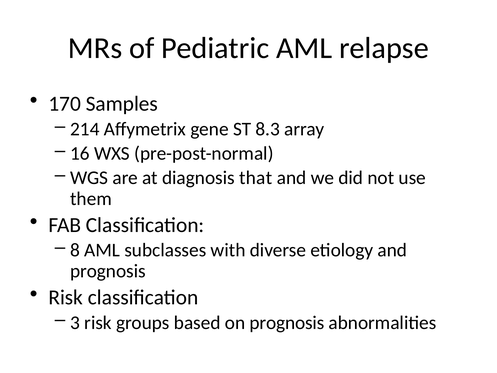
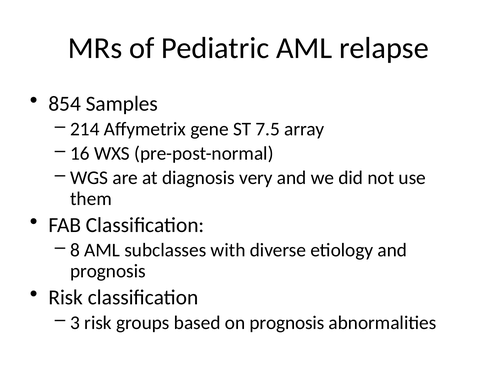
170: 170 -> 854
8.3: 8.3 -> 7.5
that: that -> very
